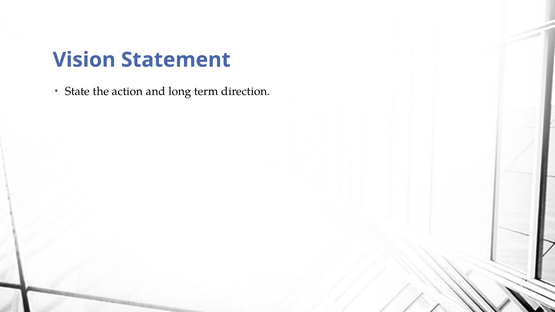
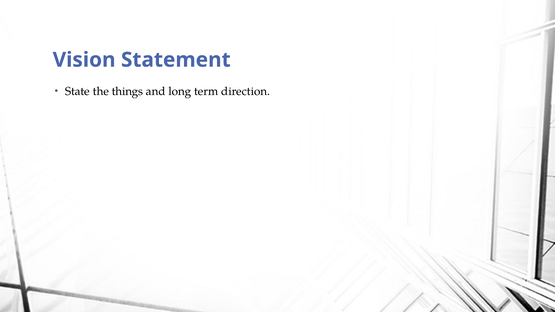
action: action -> things
